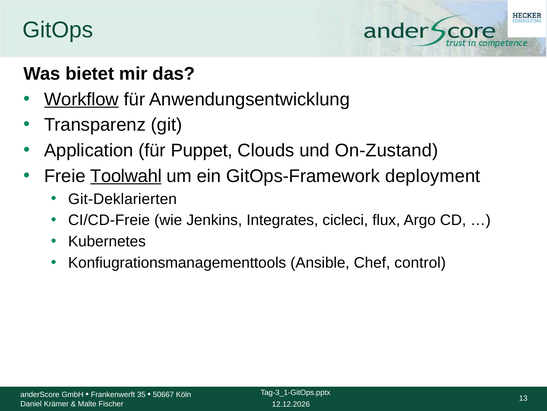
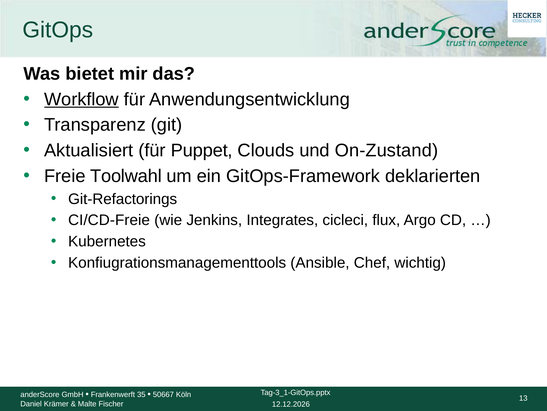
Application: Application -> Aktualisiert
Toolwahl underline: present -> none
deployment: deployment -> deklarierten
Git-Deklarierten: Git-Deklarierten -> Git-Refactorings
control: control -> wichtig
